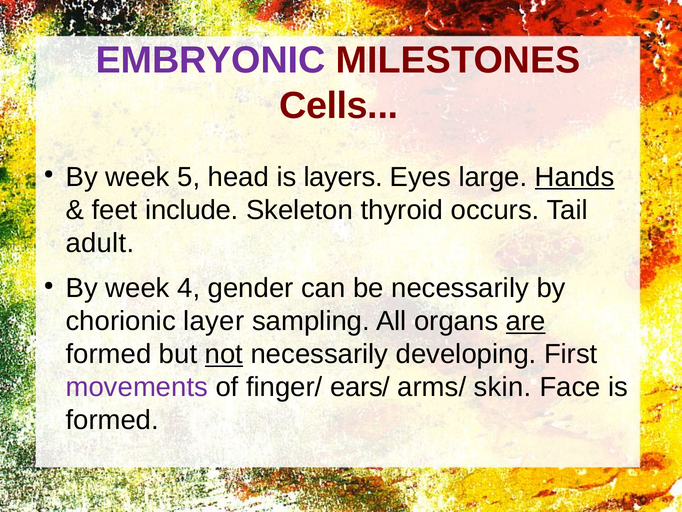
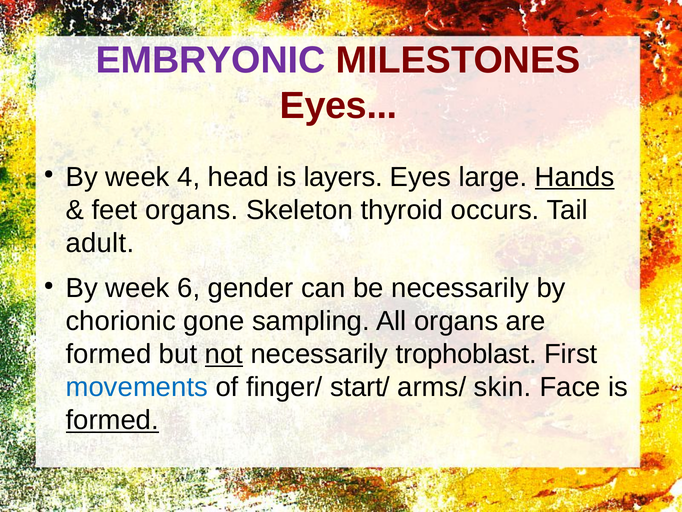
Cells at (339, 105): Cells -> Eyes
5: 5 -> 4
feet include: include -> organs
4: 4 -> 6
layer: layer -> gone
are underline: present -> none
developing: developing -> trophoblast
movements colour: purple -> blue
ears/: ears/ -> start/
formed at (112, 420) underline: none -> present
